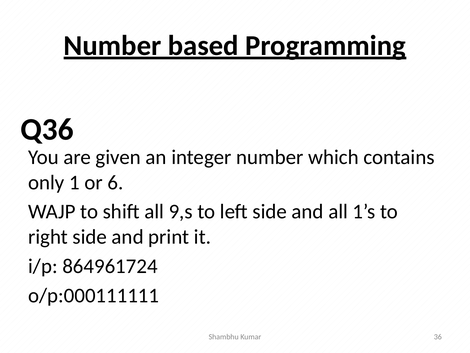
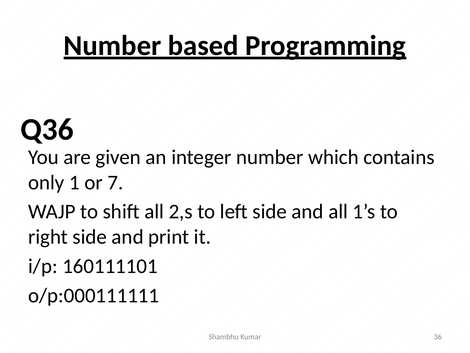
6: 6 -> 7
9,s: 9,s -> 2,s
864961724: 864961724 -> 160111101
